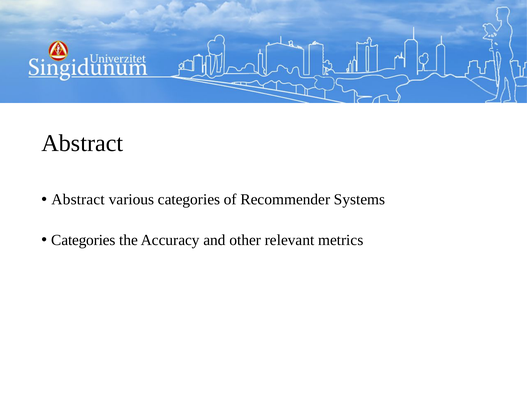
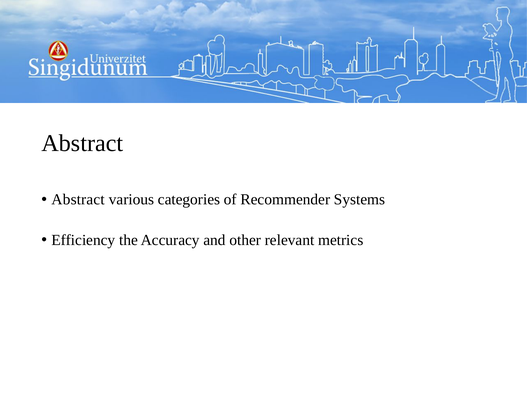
Categories at (83, 240): Categories -> Efficiency
